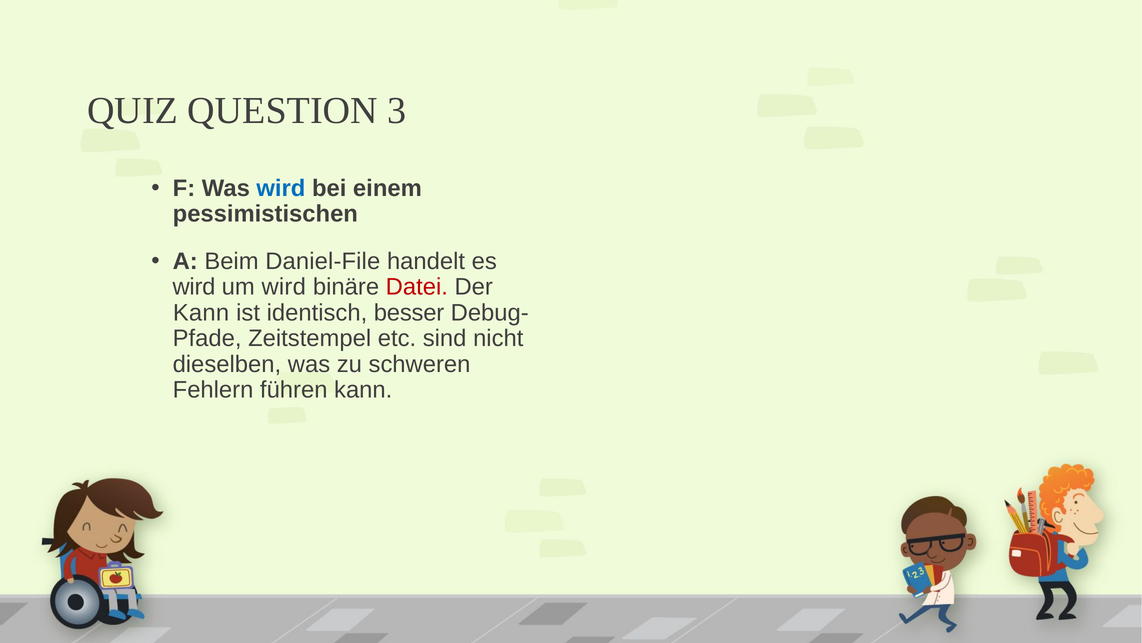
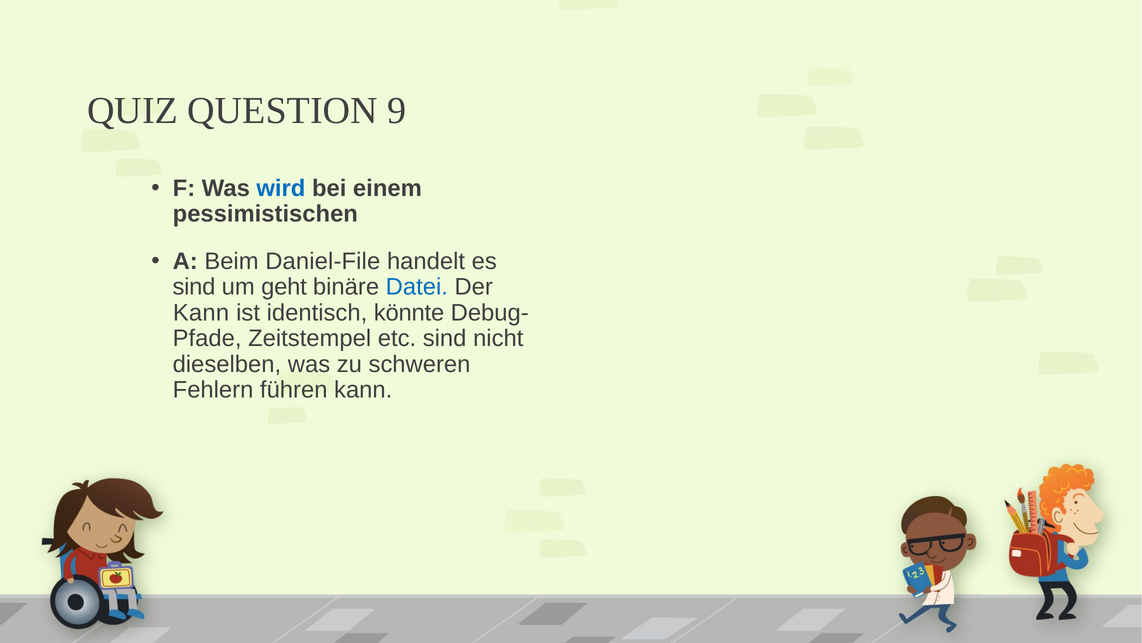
3: 3 -> 9
wird at (194, 287): wird -> sind
um wird: wird -> geht
Datei colour: red -> blue
besser: besser -> könnte
